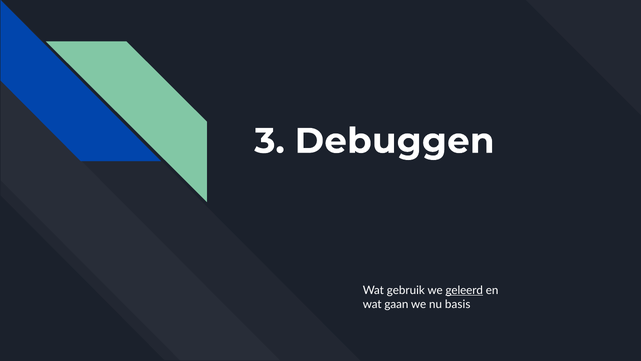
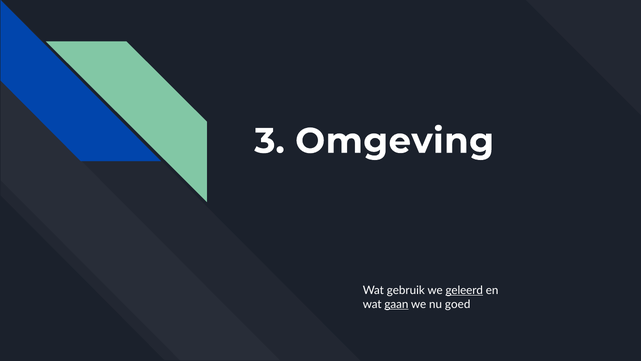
Debuggen: Debuggen -> Omgeving
gaan underline: none -> present
basis: basis -> goed
